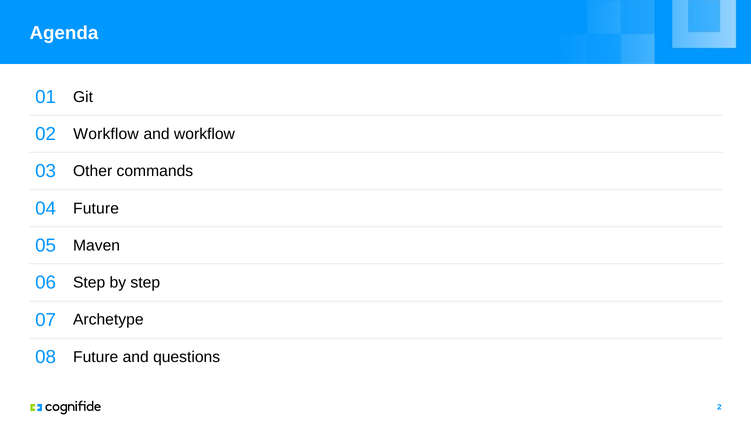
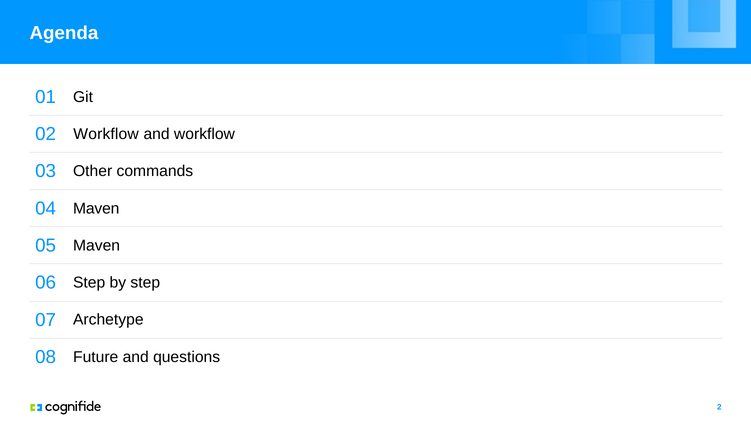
04 Future: Future -> Maven
